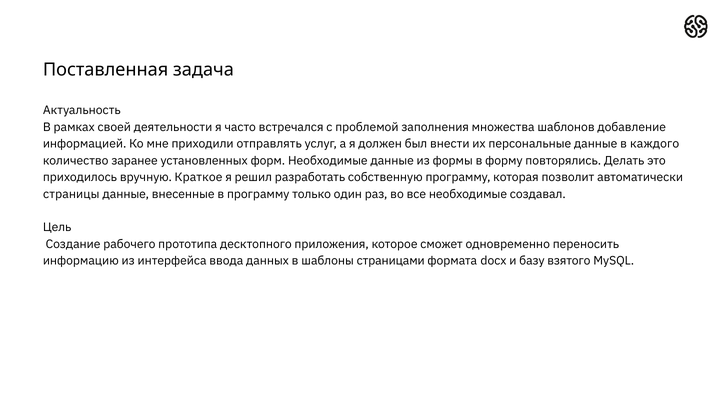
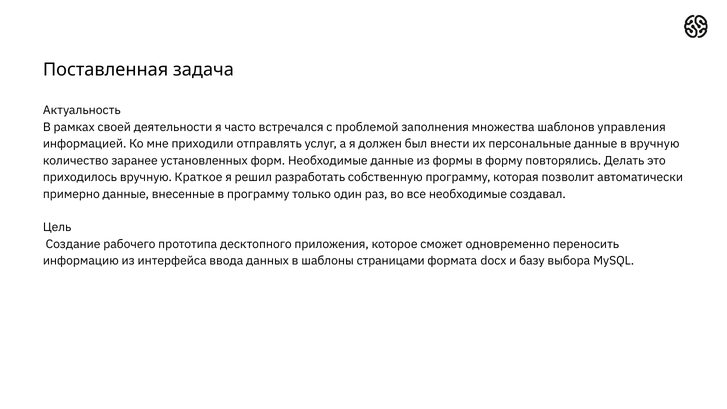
добавление: добавление -> управления
в каждого: каждого -> вручную
страницы: страницы -> примерно
взятого: взятого -> выбора
